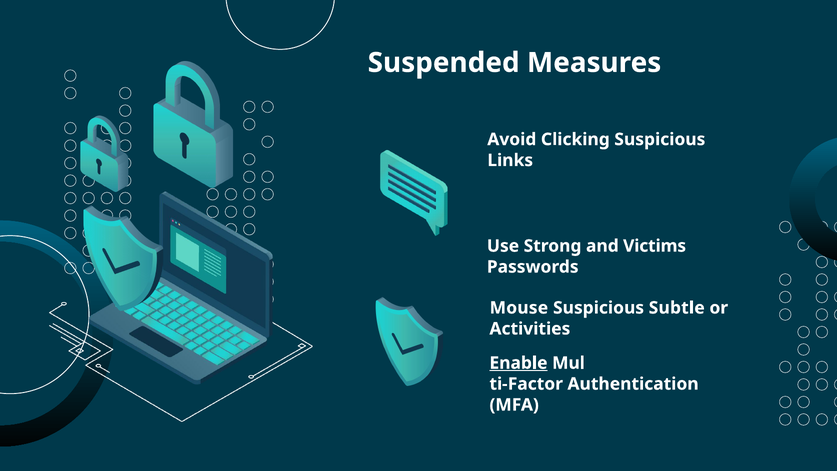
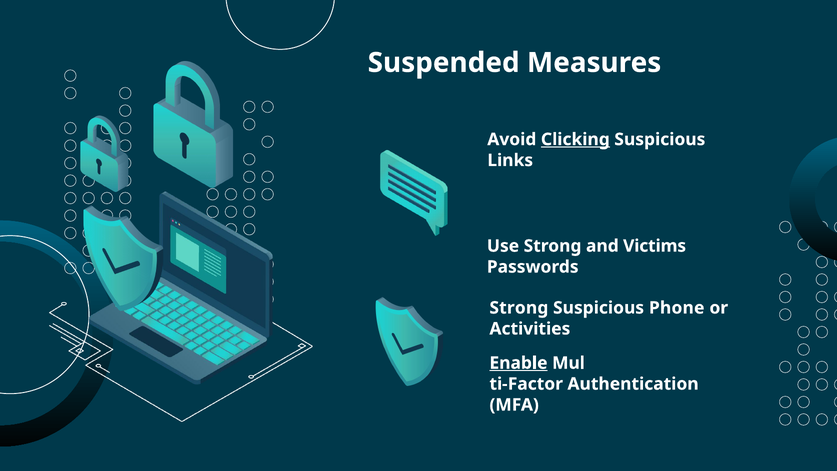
Clicking underline: none -> present
Mouse at (519, 308): Mouse -> Strong
Subtle: Subtle -> Phone
